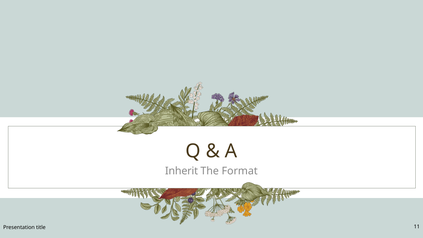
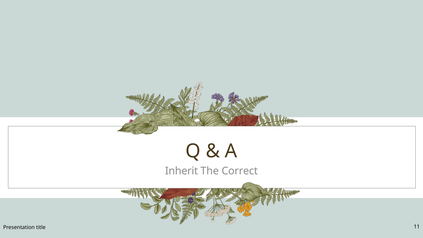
Format: Format -> Correct
